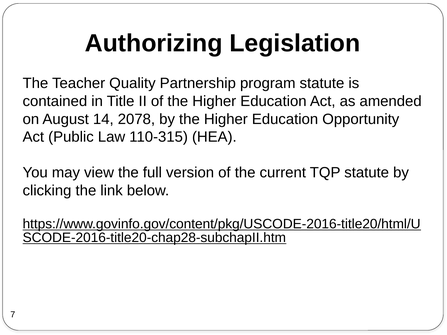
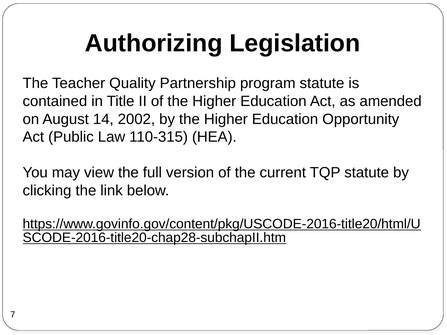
2078: 2078 -> 2002
